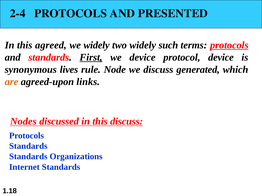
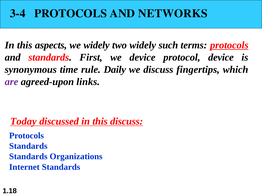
2-4: 2-4 -> 3-4
PRESENTED: PRESENTED -> NETWORKS
agreed: agreed -> aspects
First underline: present -> none
lives: lives -> time
Node: Node -> Daily
generated: generated -> fingertips
are colour: orange -> purple
Nodes: Nodes -> Today
